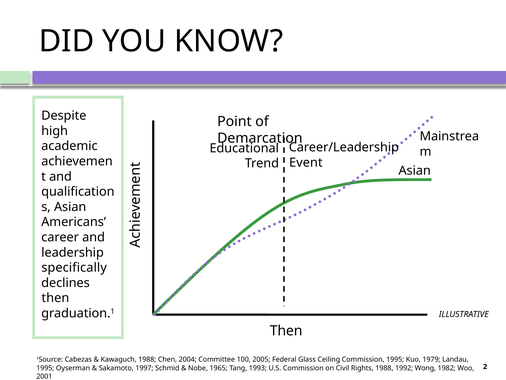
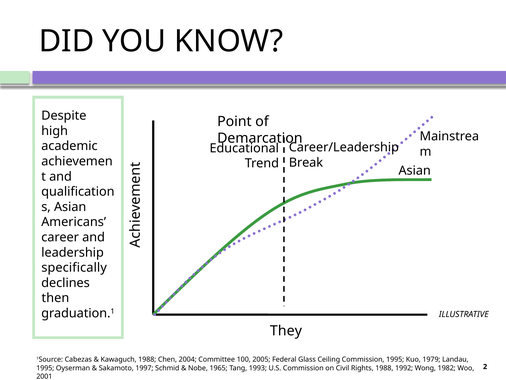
Event: Event -> Break
Then at (286, 330): Then -> They
